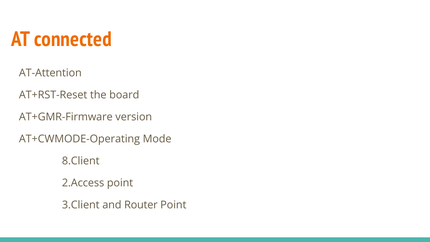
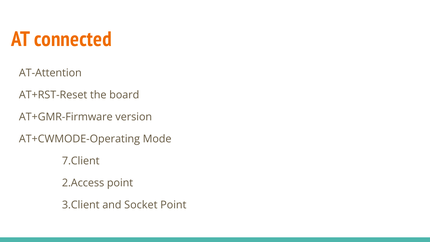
8.Client: 8.Client -> 7.Client
Router: Router -> Socket
